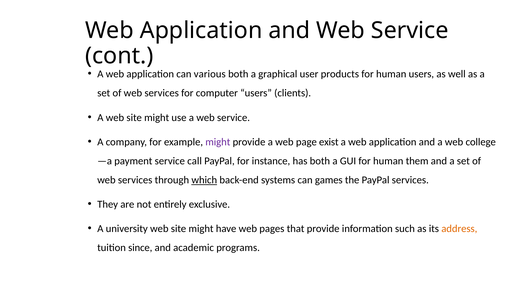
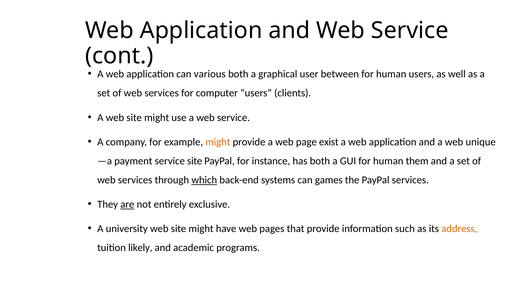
products: products -> between
might at (218, 142) colour: purple -> orange
college: college -> unique
service call: call -> site
are underline: none -> present
since: since -> likely
